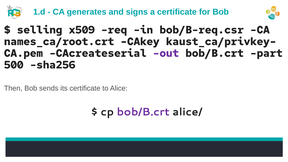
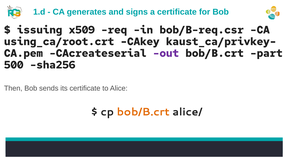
selling: selling -> issuing
names_ca/root.crt: names_ca/root.crt -> using_ca/root.crt
bob/B.crt at (143, 112) colour: purple -> orange
